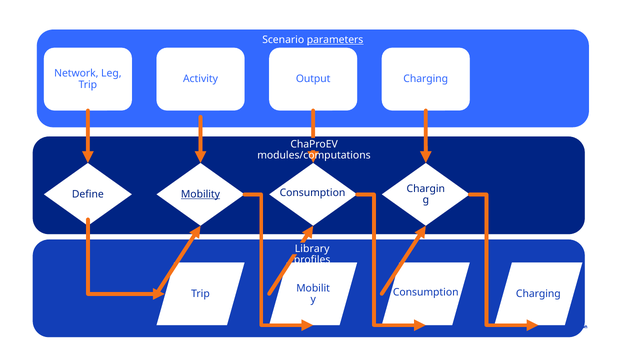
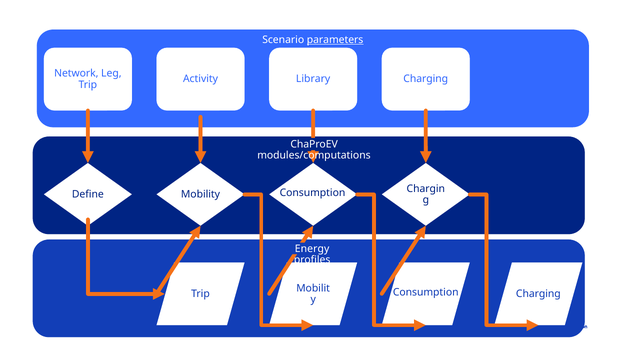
Output: Output -> Library
Mobility underline: present -> none
Library: Library -> Energy
